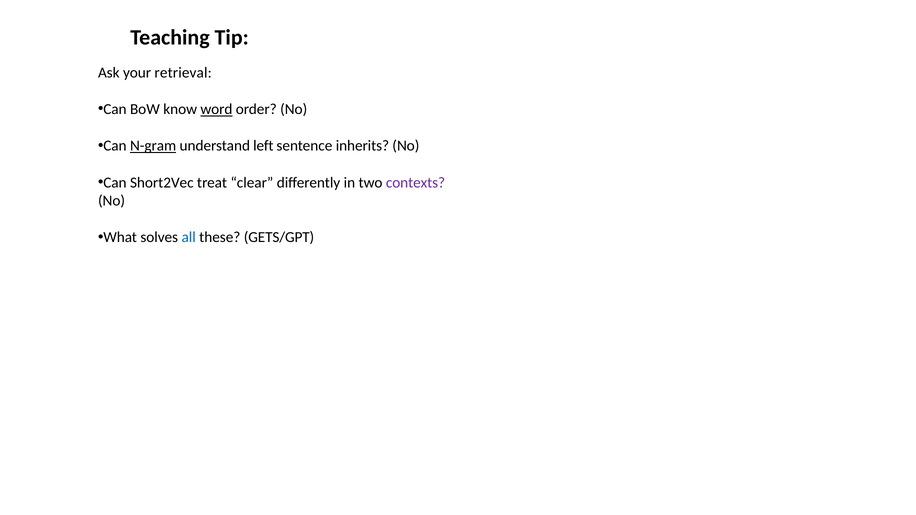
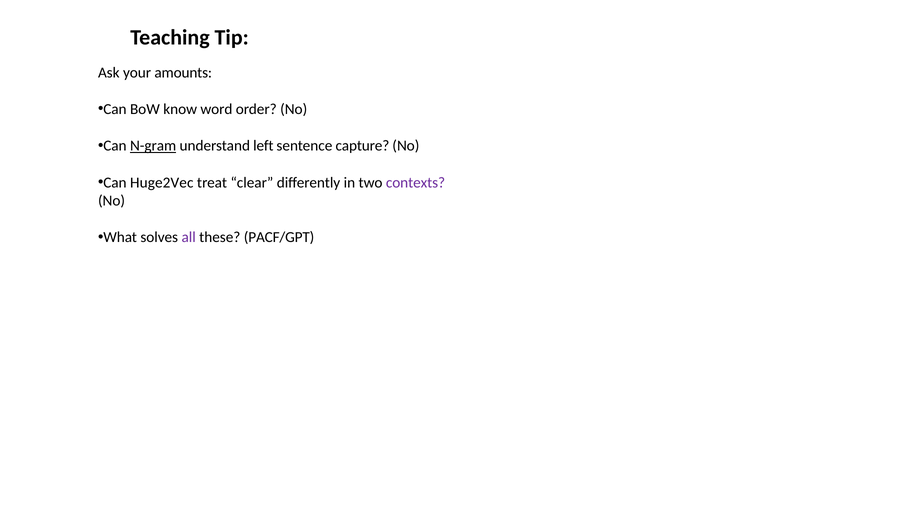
retrieval: retrieval -> amounts
word underline: present -> none
inherits: inherits -> capture
Short2Vec: Short2Vec -> Huge2Vec
all colour: blue -> purple
GETS/GPT: GETS/GPT -> PACF/GPT
